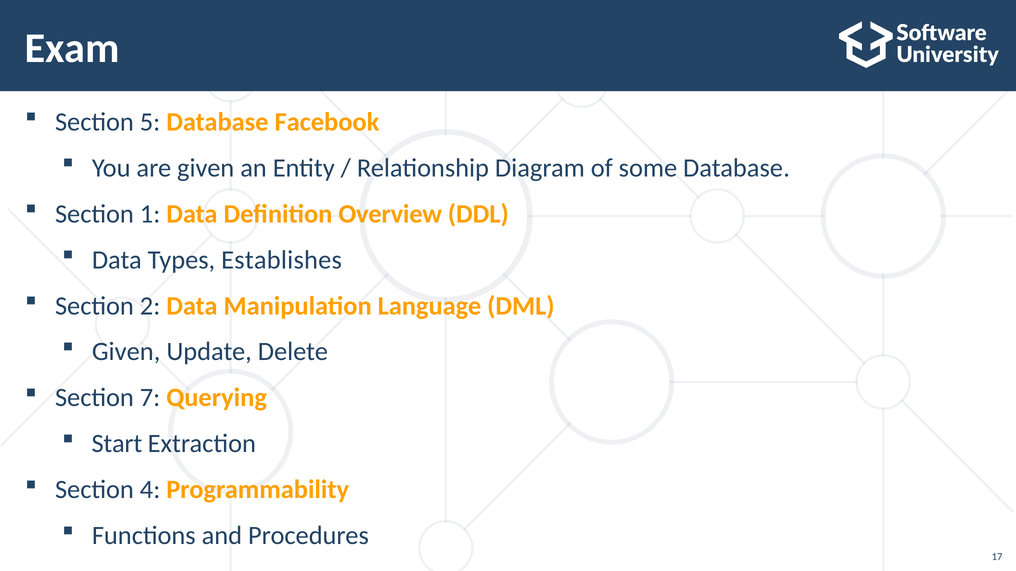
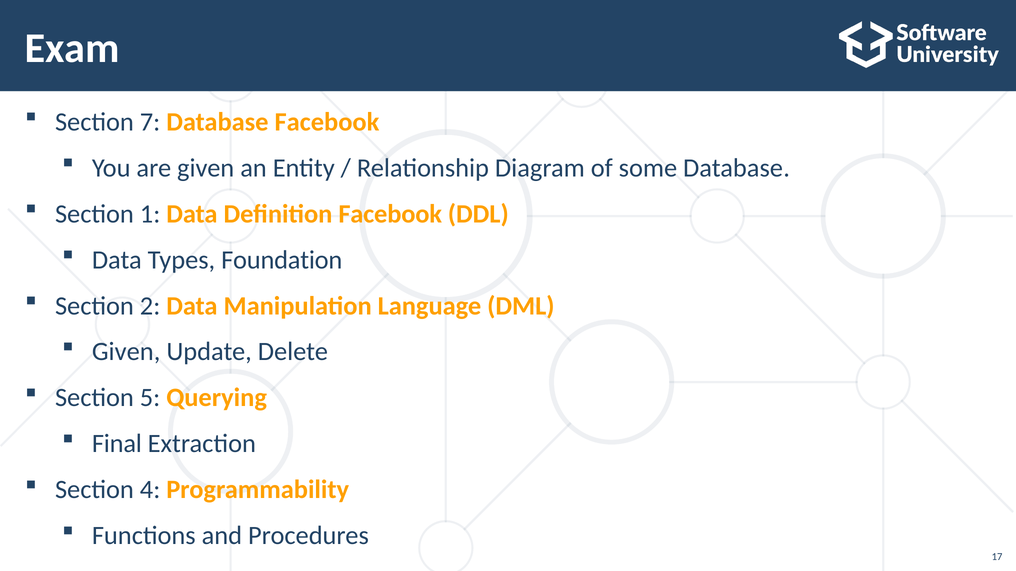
5: 5 -> 7
Definition Overview: Overview -> Facebook
Establishes: Establishes -> Foundation
7: 7 -> 5
Start: Start -> Final
